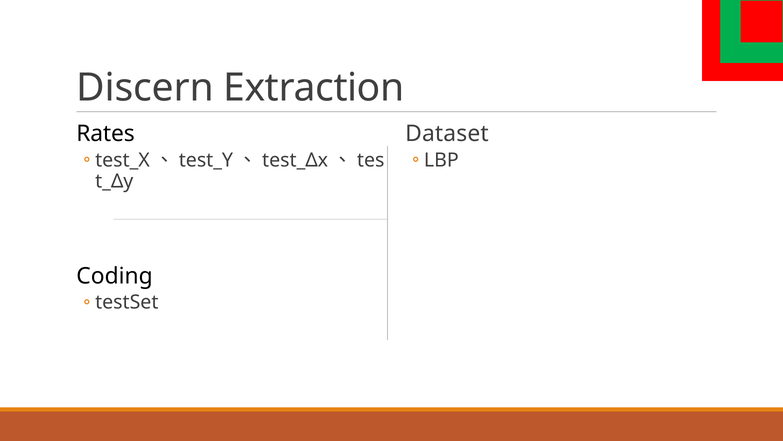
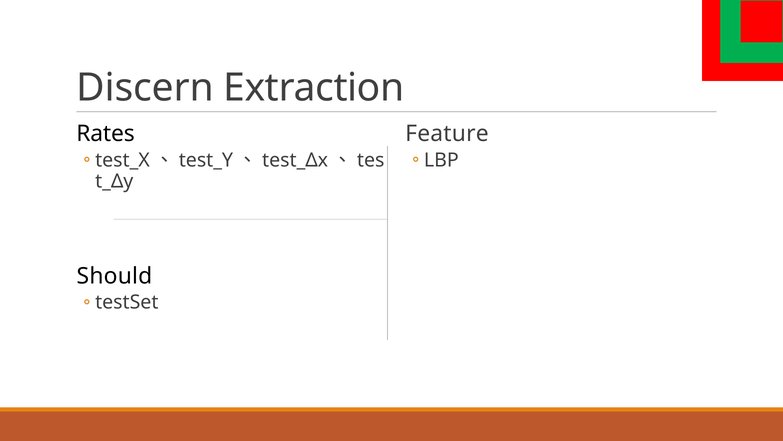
Dataset: Dataset -> Feature
Coding: Coding -> Should
